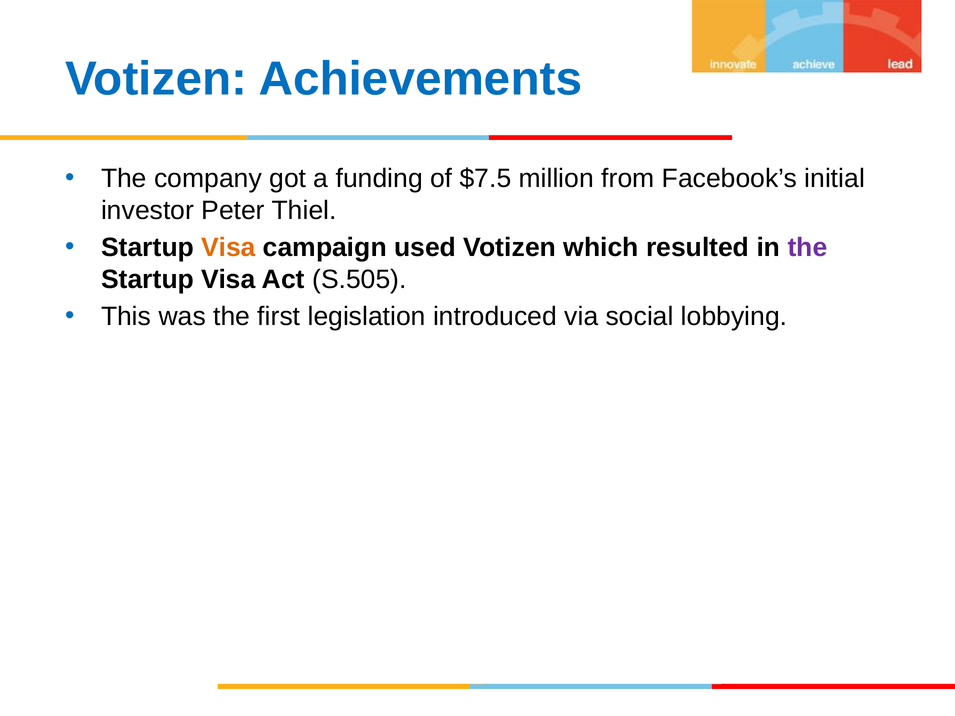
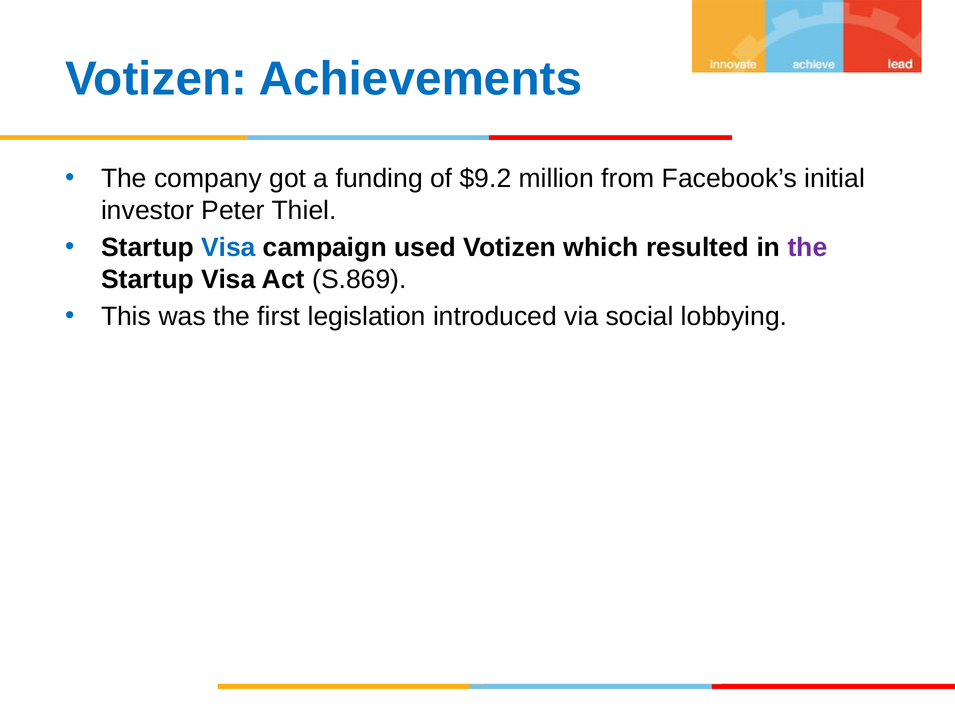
$7.5: $7.5 -> $9.2
Visa at (228, 248) colour: orange -> blue
S.505: S.505 -> S.869
